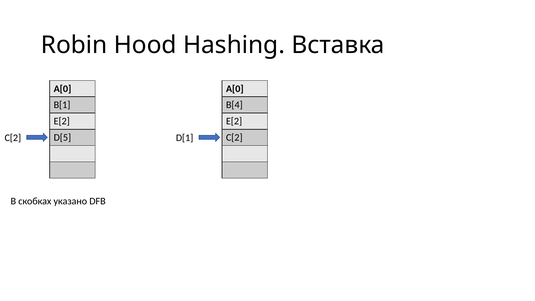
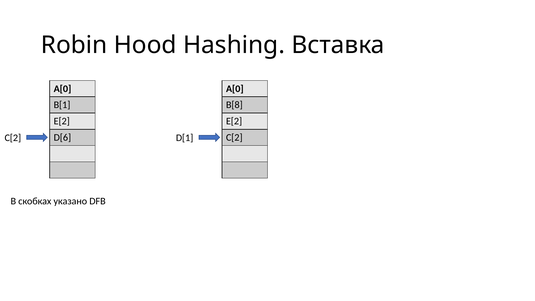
B[4: B[4 -> B[8
D[5: D[5 -> D[6
